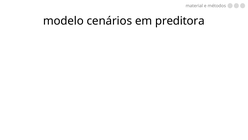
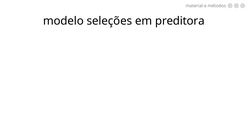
cenários: cenários -> seleções
